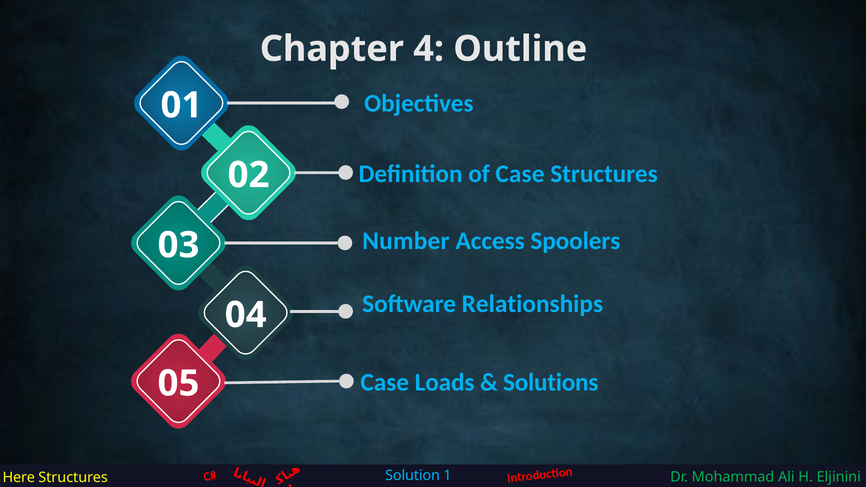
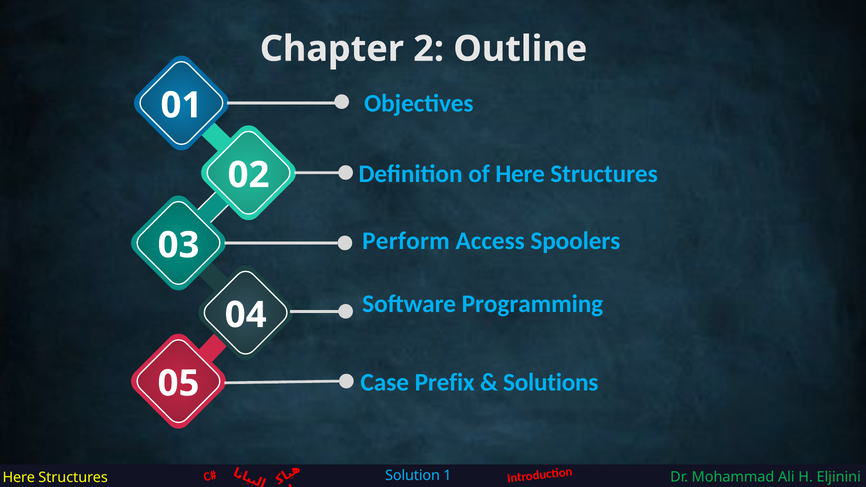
4: 4 -> 2
of Case: Case -> Here
Number: Number -> Perform
Relationships: Relationships -> Programming
Loads: Loads -> Prefix
